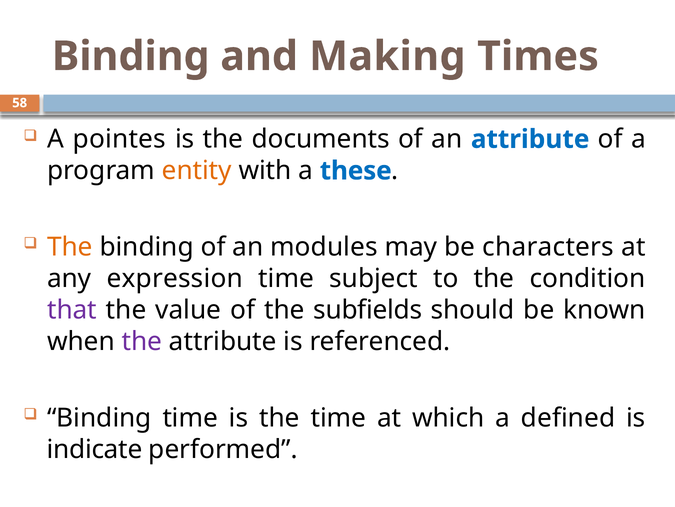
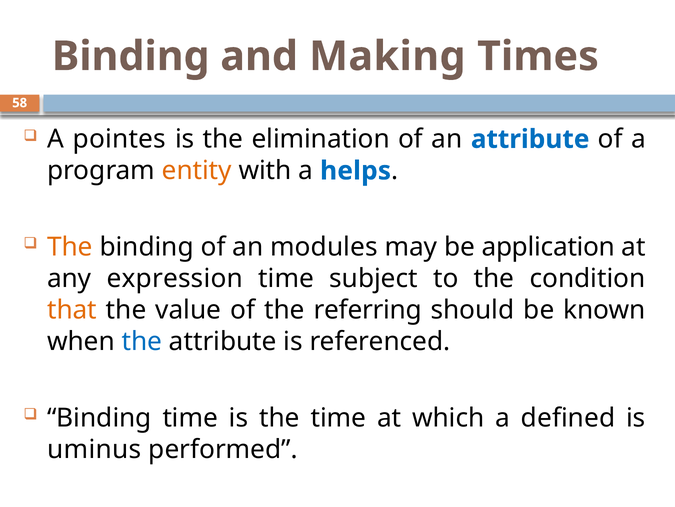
documents: documents -> elimination
these: these -> helps
characters: characters -> application
that colour: purple -> orange
subfields: subfields -> referring
the at (142, 341) colour: purple -> blue
indicate: indicate -> uminus
